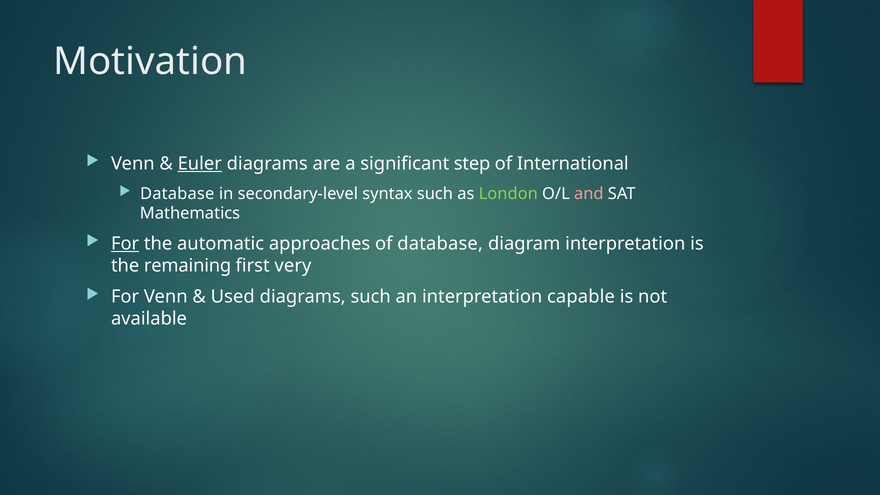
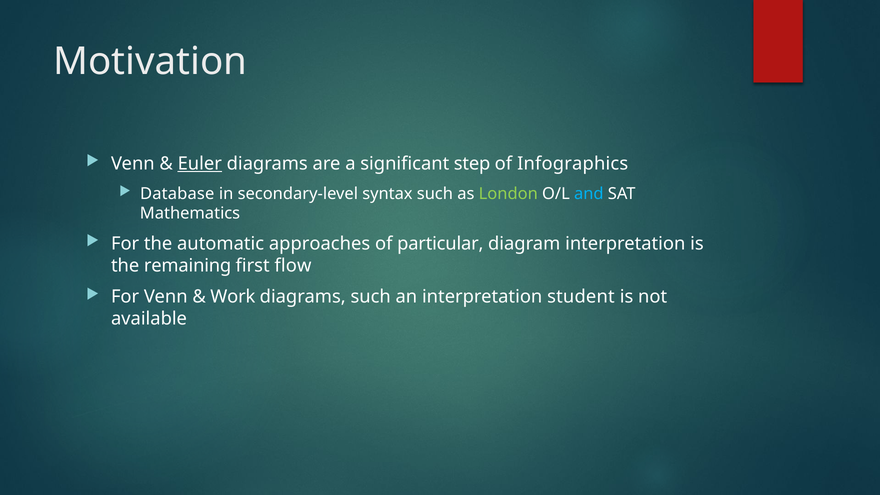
International: International -> Infographics
and colour: pink -> light blue
For at (125, 244) underline: present -> none
of database: database -> particular
very: very -> flow
Used: Used -> Work
capable: capable -> student
